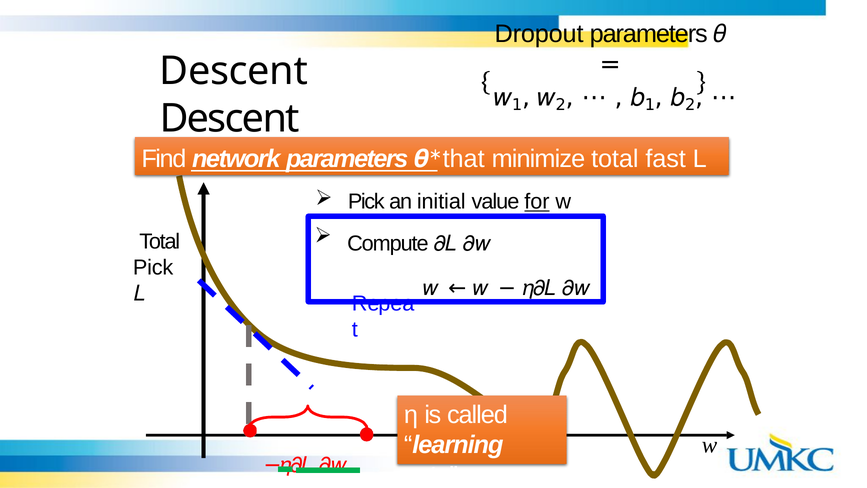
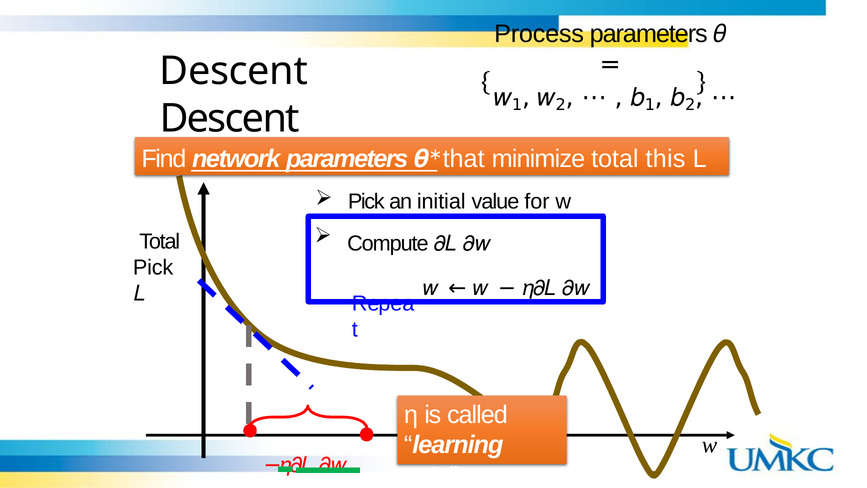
Dropout: Dropout -> Process
fast: fast -> this
for underline: present -> none
